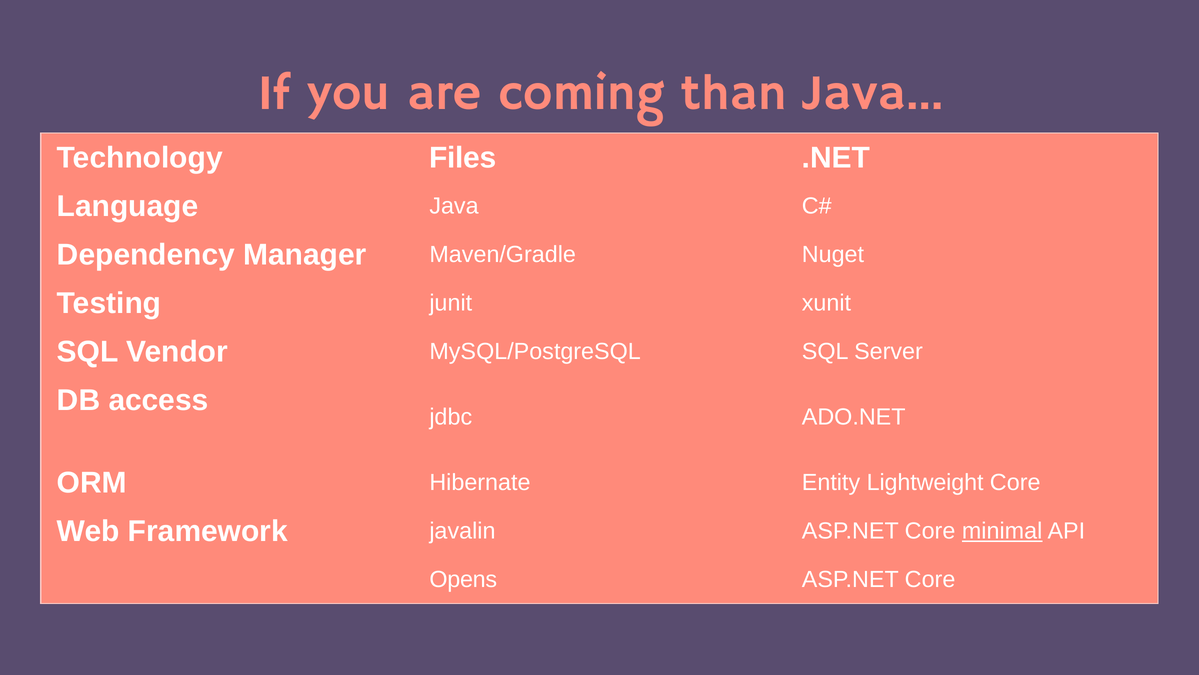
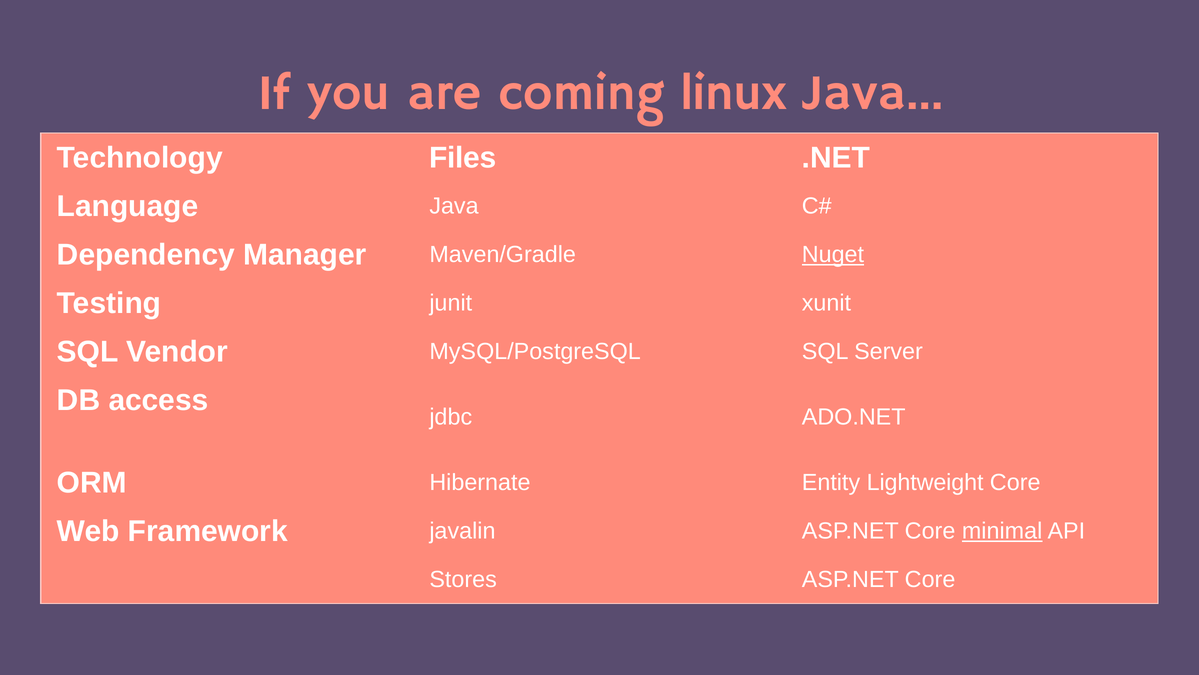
than: than -> linux
Nuget underline: none -> present
Opens: Opens -> Stores
